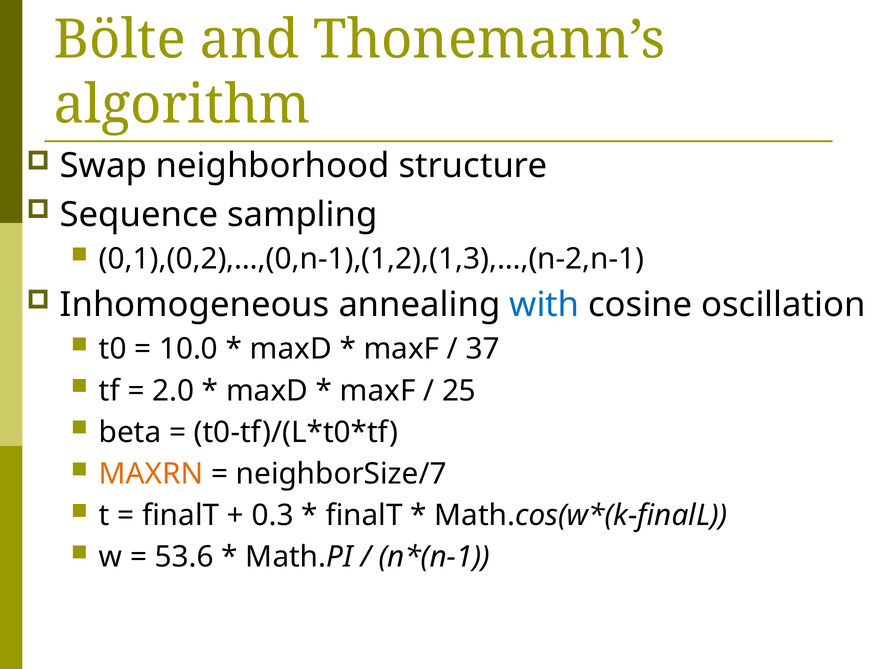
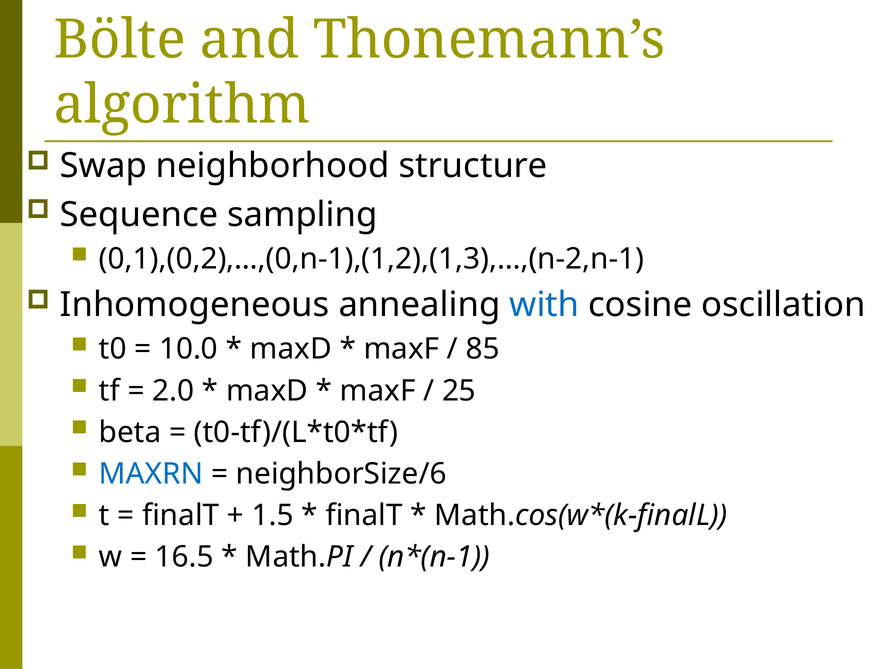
37: 37 -> 85
MAXRN colour: orange -> blue
neighborSize/7: neighborSize/7 -> neighborSize/6
0.3: 0.3 -> 1.5
53.6: 53.6 -> 16.5
